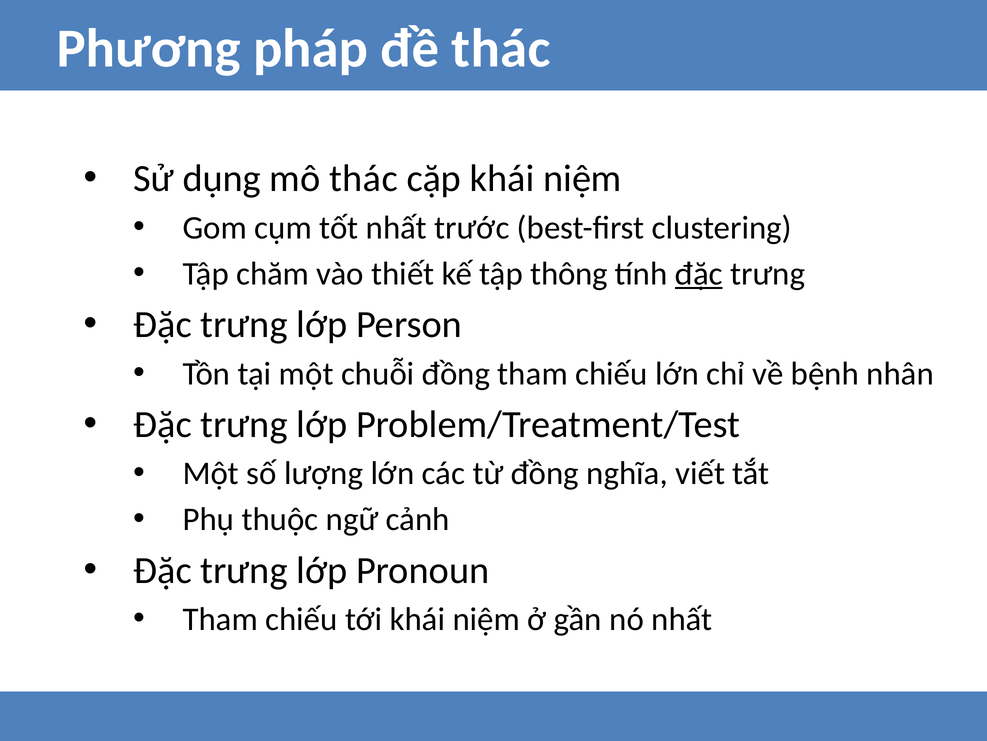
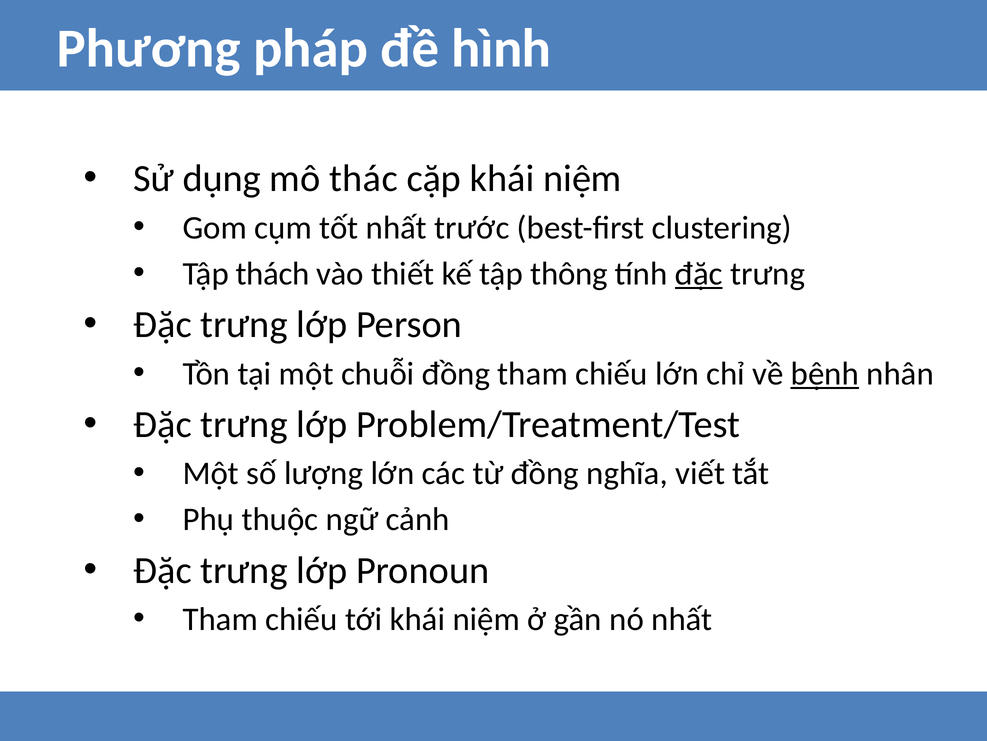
đề thác: thác -> hình
chăm: chăm -> thách
bệnh underline: none -> present
